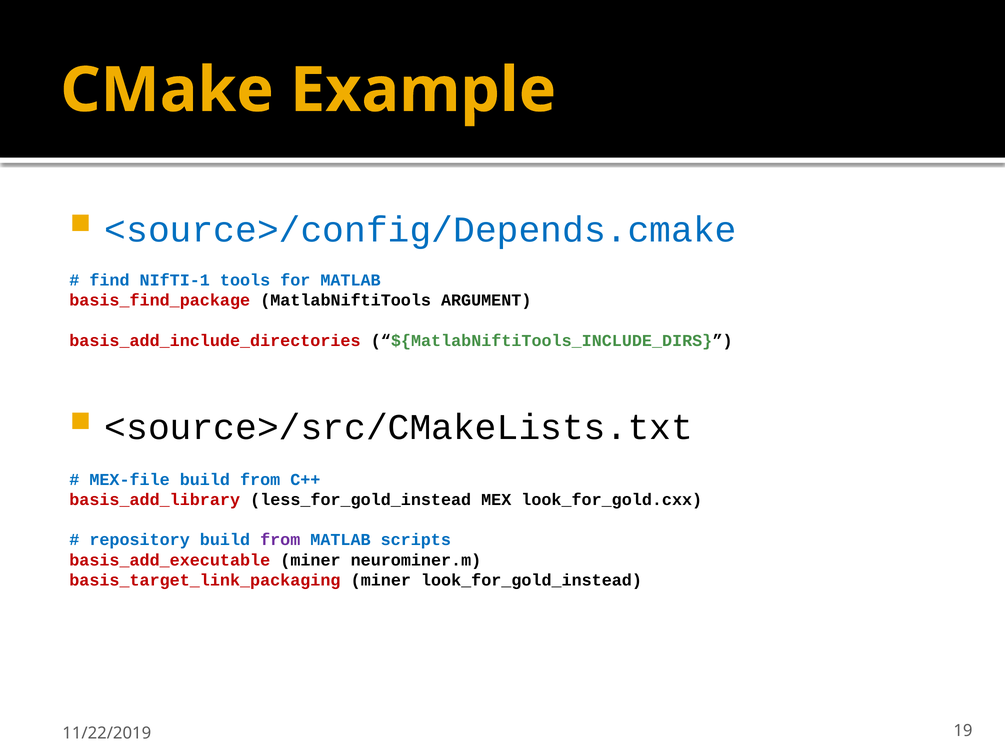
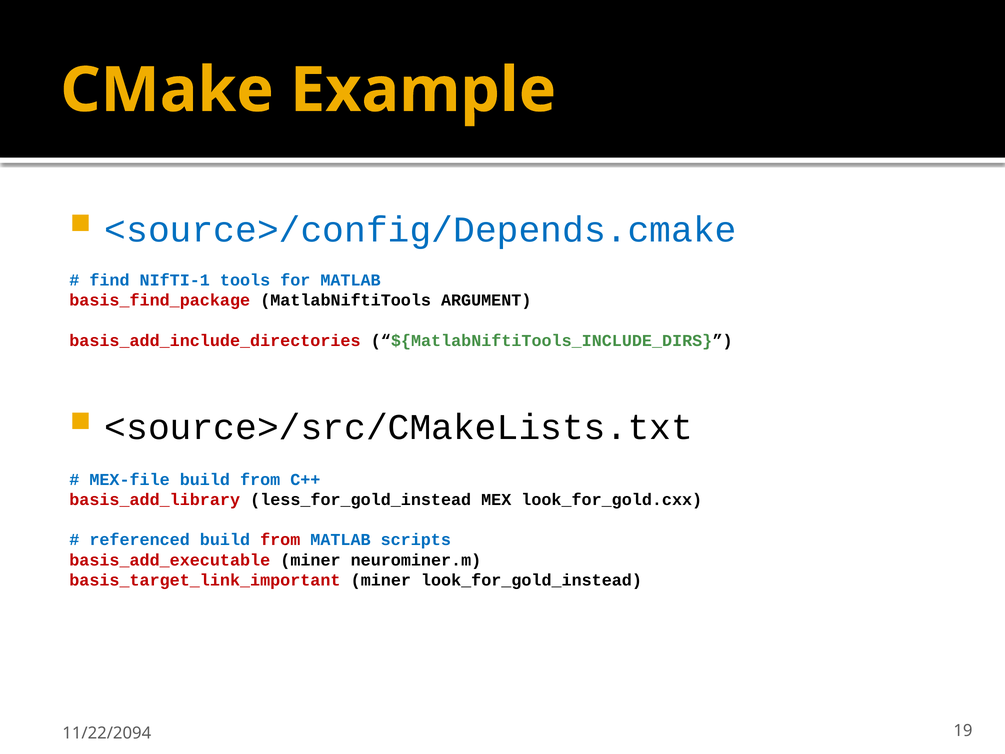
repository: repository -> referenced
from at (280, 540) colour: purple -> red
basis_target_link_packaging: basis_target_link_packaging -> basis_target_link_important
11/22/2019: 11/22/2019 -> 11/22/2094
